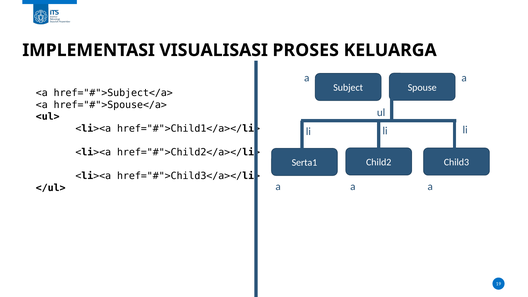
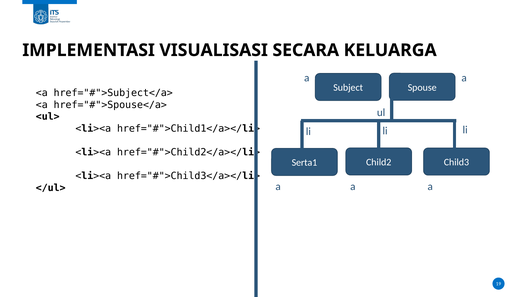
PROSES: PROSES -> SECARA
